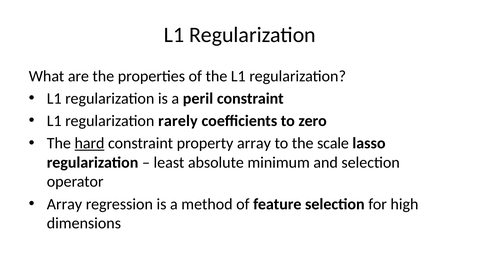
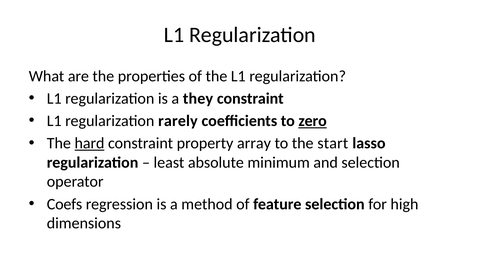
peril: peril -> they
zero underline: none -> present
scale: scale -> start
Array at (64, 204): Array -> Coefs
